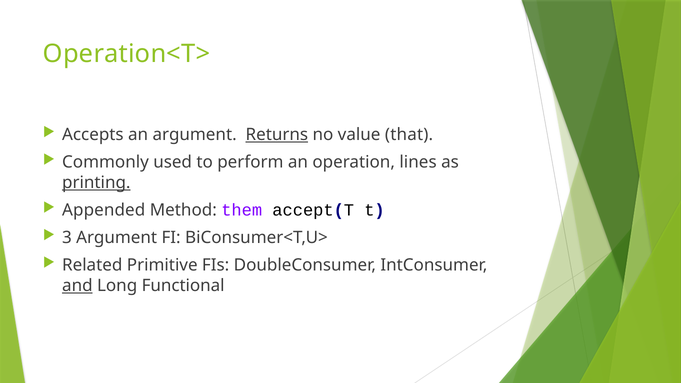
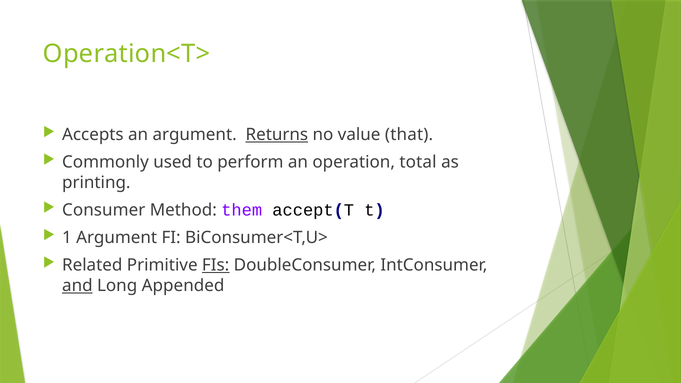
lines: lines -> total
printing underline: present -> none
Appended: Appended -> Consumer
3: 3 -> 1
FIs underline: none -> present
Functional: Functional -> Appended
